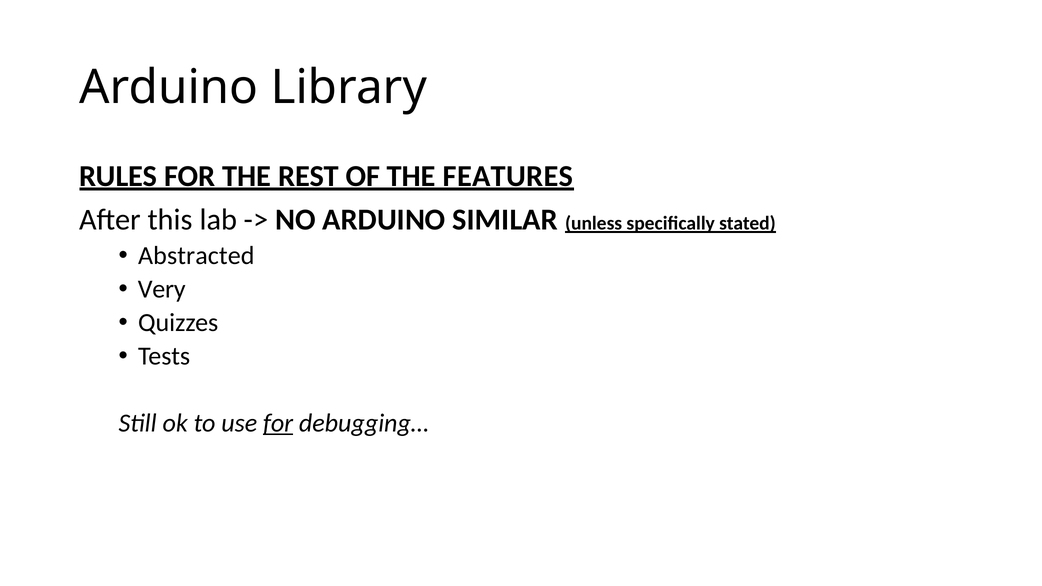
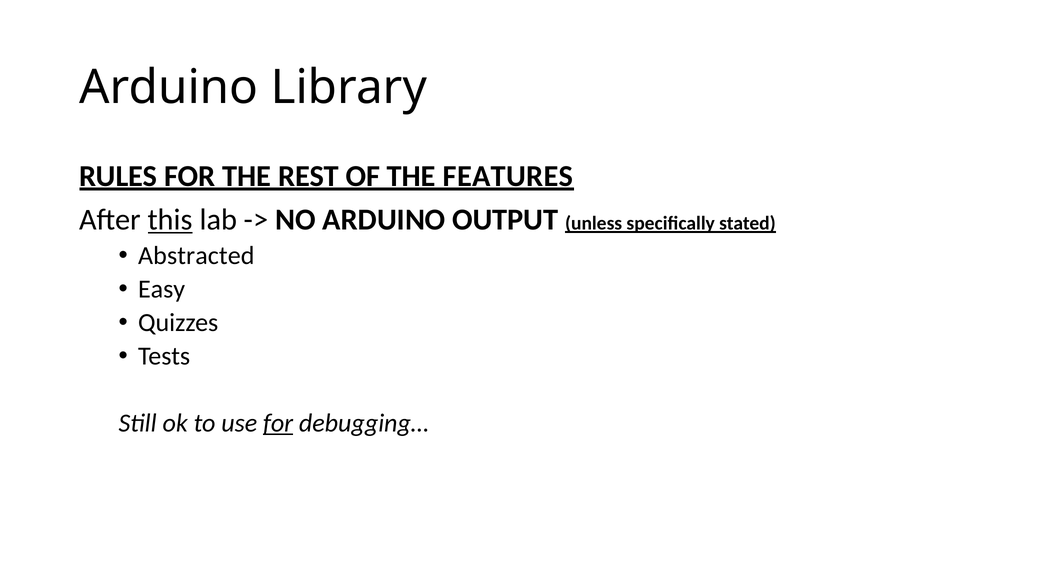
this underline: none -> present
SIMILAR: SIMILAR -> OUTPUT
Very: Very -> Easy
